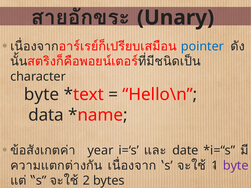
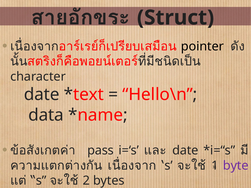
Unary: Unary -> Struct
pointer colour: blue -> black
byte at (42, 95): byte -> date
year: year -> pass
